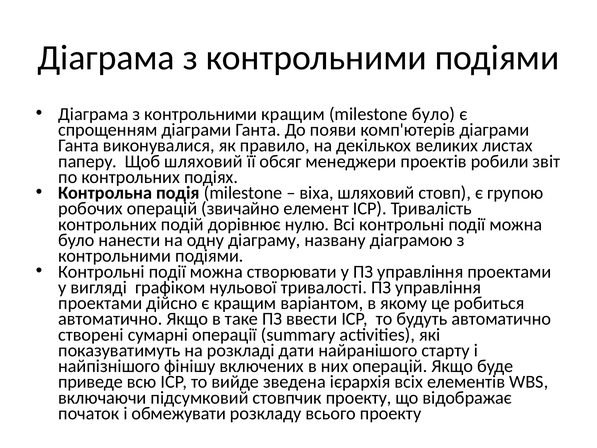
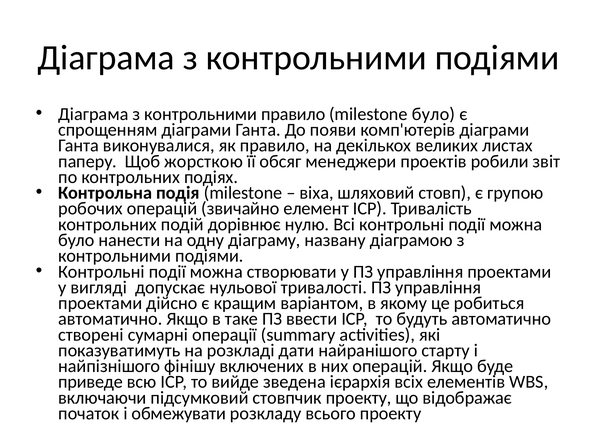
контрольними кращим: кращим -> правило
Щоб шляховий: шляховий -> жорсткою
графіком: графіком -> допускає
